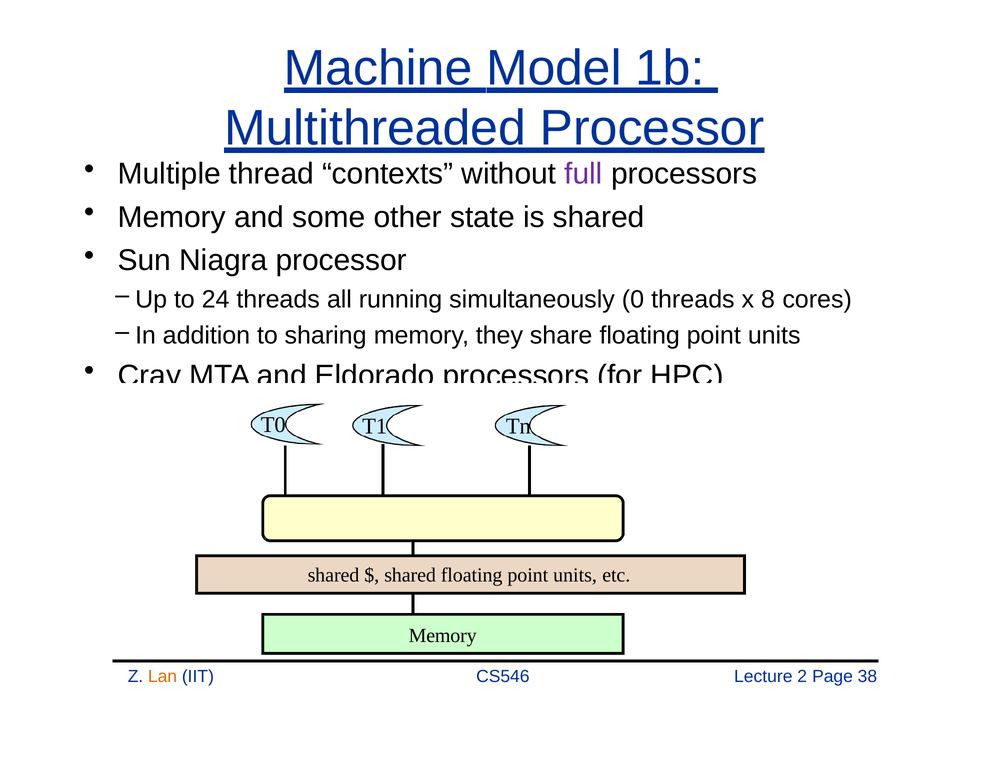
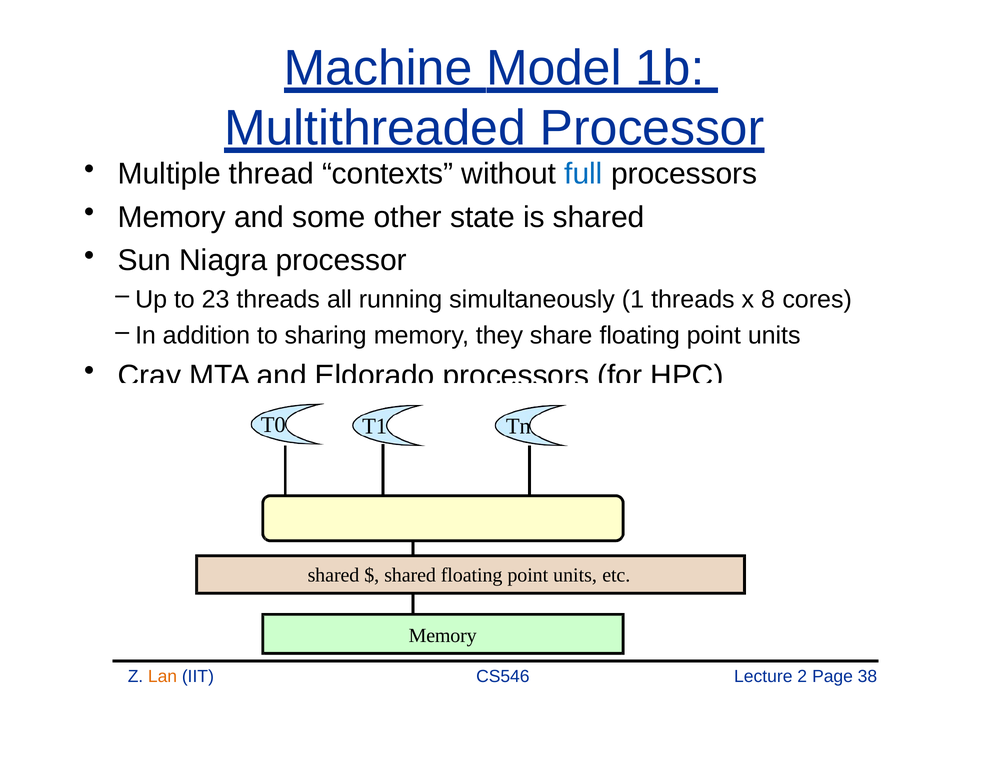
full colour: purple -> blue
24: 24 -> 23
0: 0 -> 1
